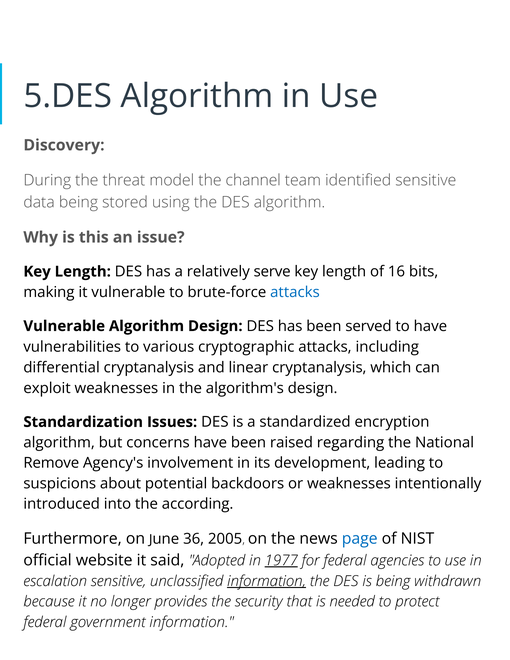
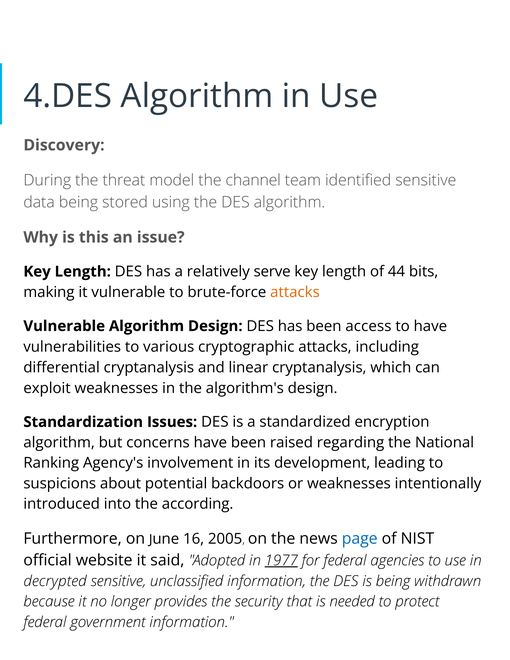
5.DES: 5.DES -> 4.DES
16: 16 -> 44
attacks at (295, 292) colour: blue -> orange
served: served -> access
Remove: Remove -> Ranking
36: 36 -> 16
escalation: escalation -> decrypted
information at (267, 581) underline: present -> none
